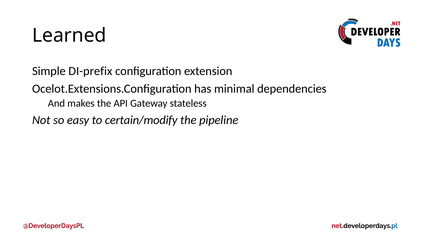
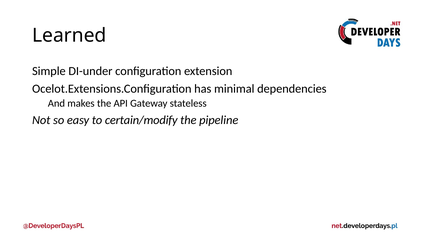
DI-prefix: DI-prefix -> DI-under
